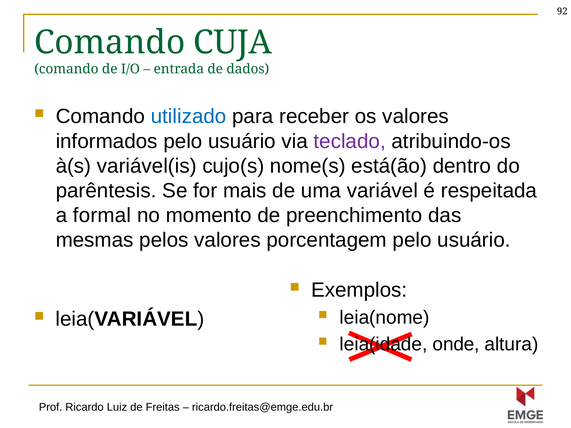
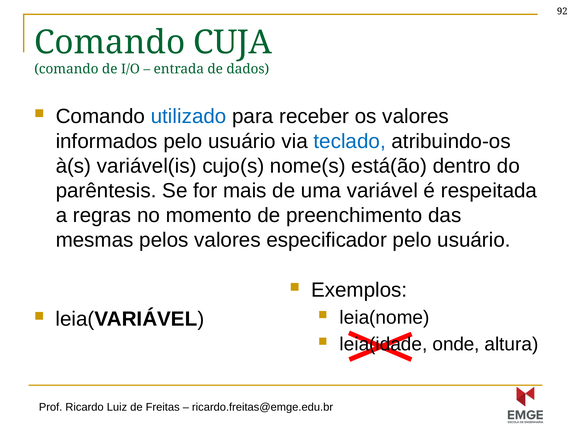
teclado colour: purple -> blue
formal: formal -> regras
porcentagem: porcentagem -> especificador
